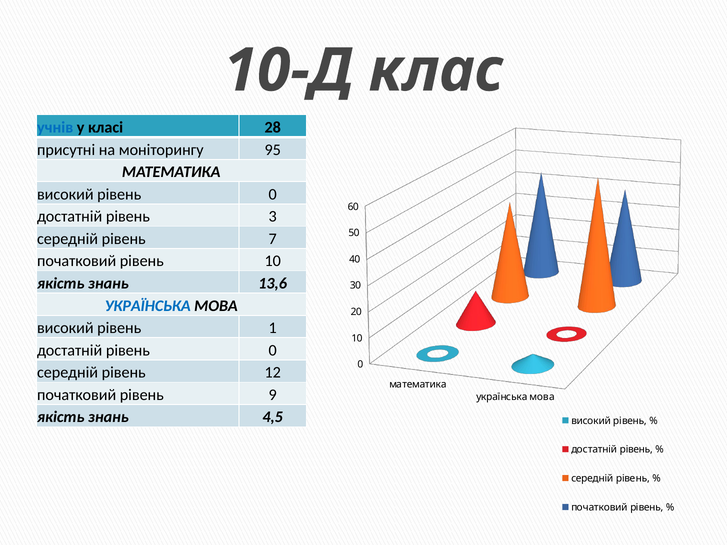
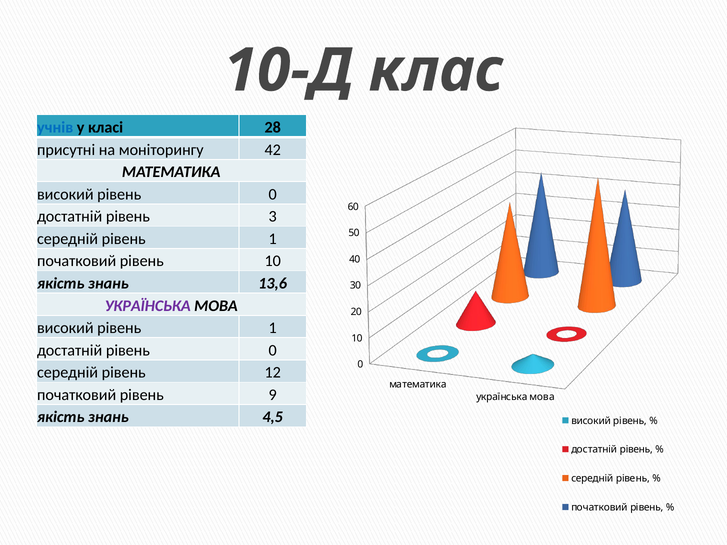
95: 95 -> 42
середній рівень 7: 7 -> 1
УКРАЇНСЬКА at (148, 306) colour: blue -> purple
